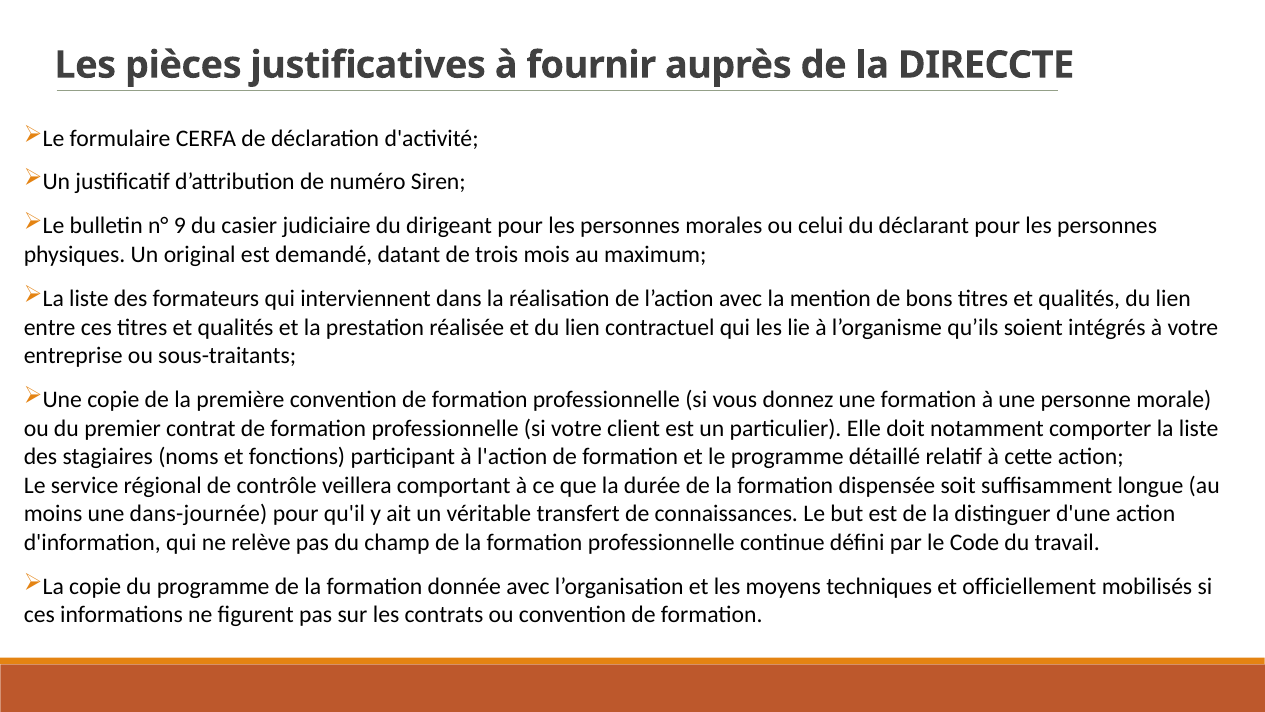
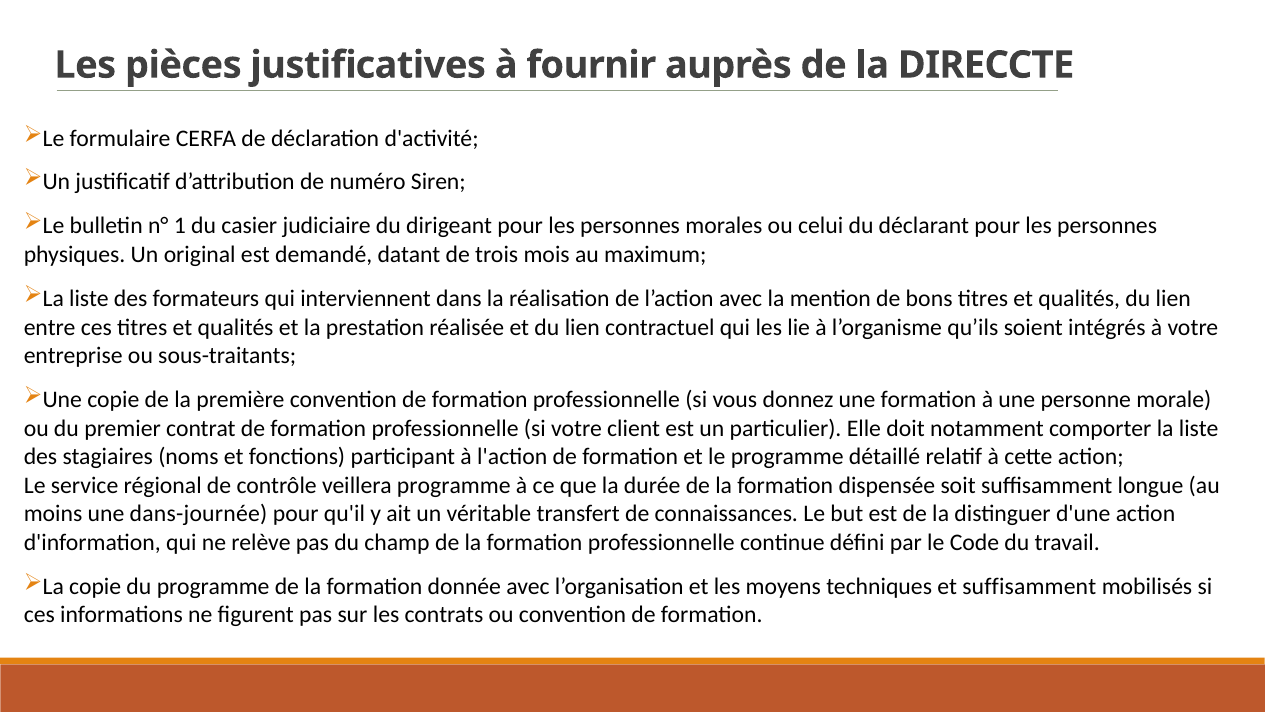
9: 9 -> 1
veillera comportant: comportant -> programme
et officiellement: officiellement -> suffisamment
